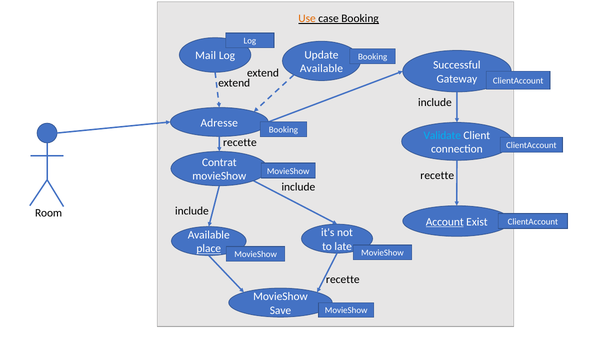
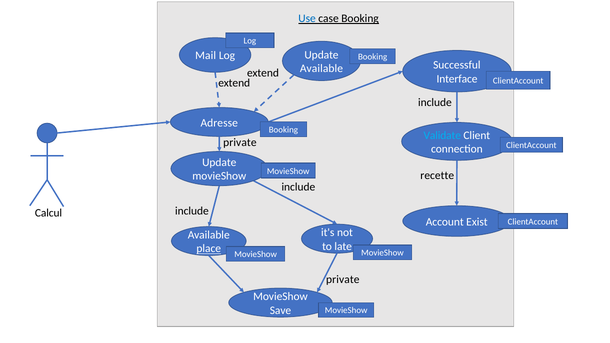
Use colour: orange -> blue
Gateway: Gateway -> Interface
recette at (240, 142): recette -> private
Contrat at (219, 163): Contrat -> Update
Room: Room -> Calcul
Account underline: present -> none
recette at (343, 280): recette -> private
